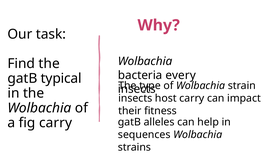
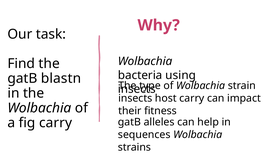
every: every -> using
typical: typical -> blastn
